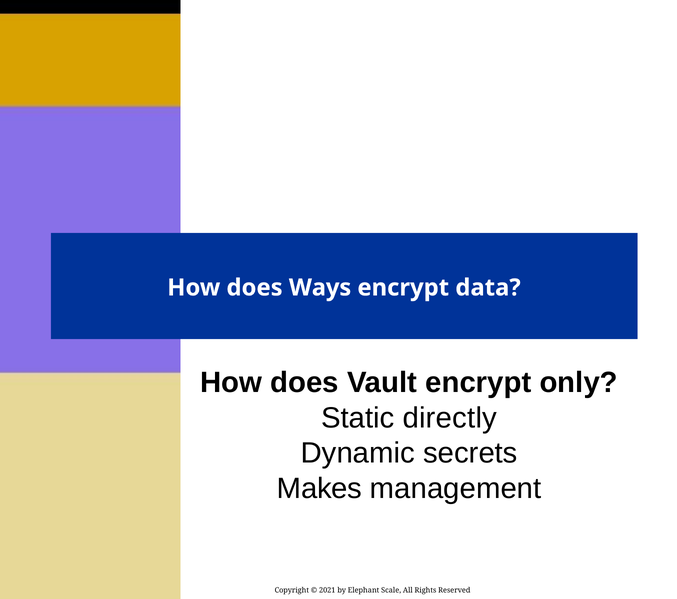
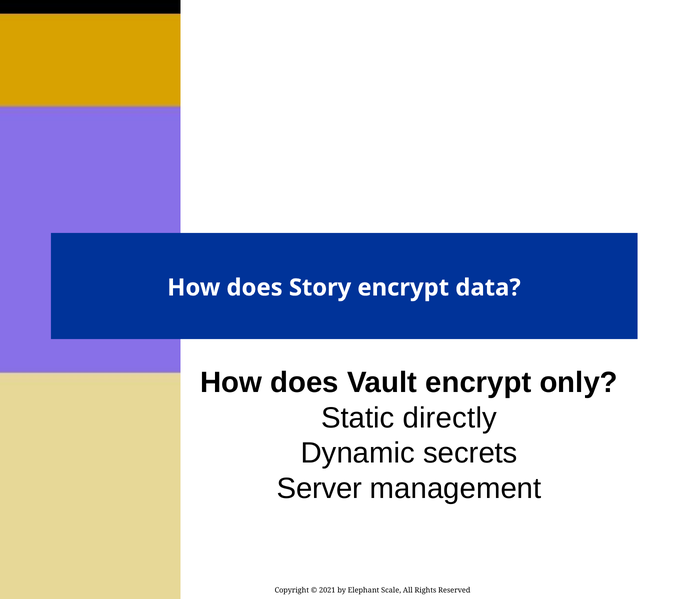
Ways: Ways -> Story
Makes: Makes -> Server
